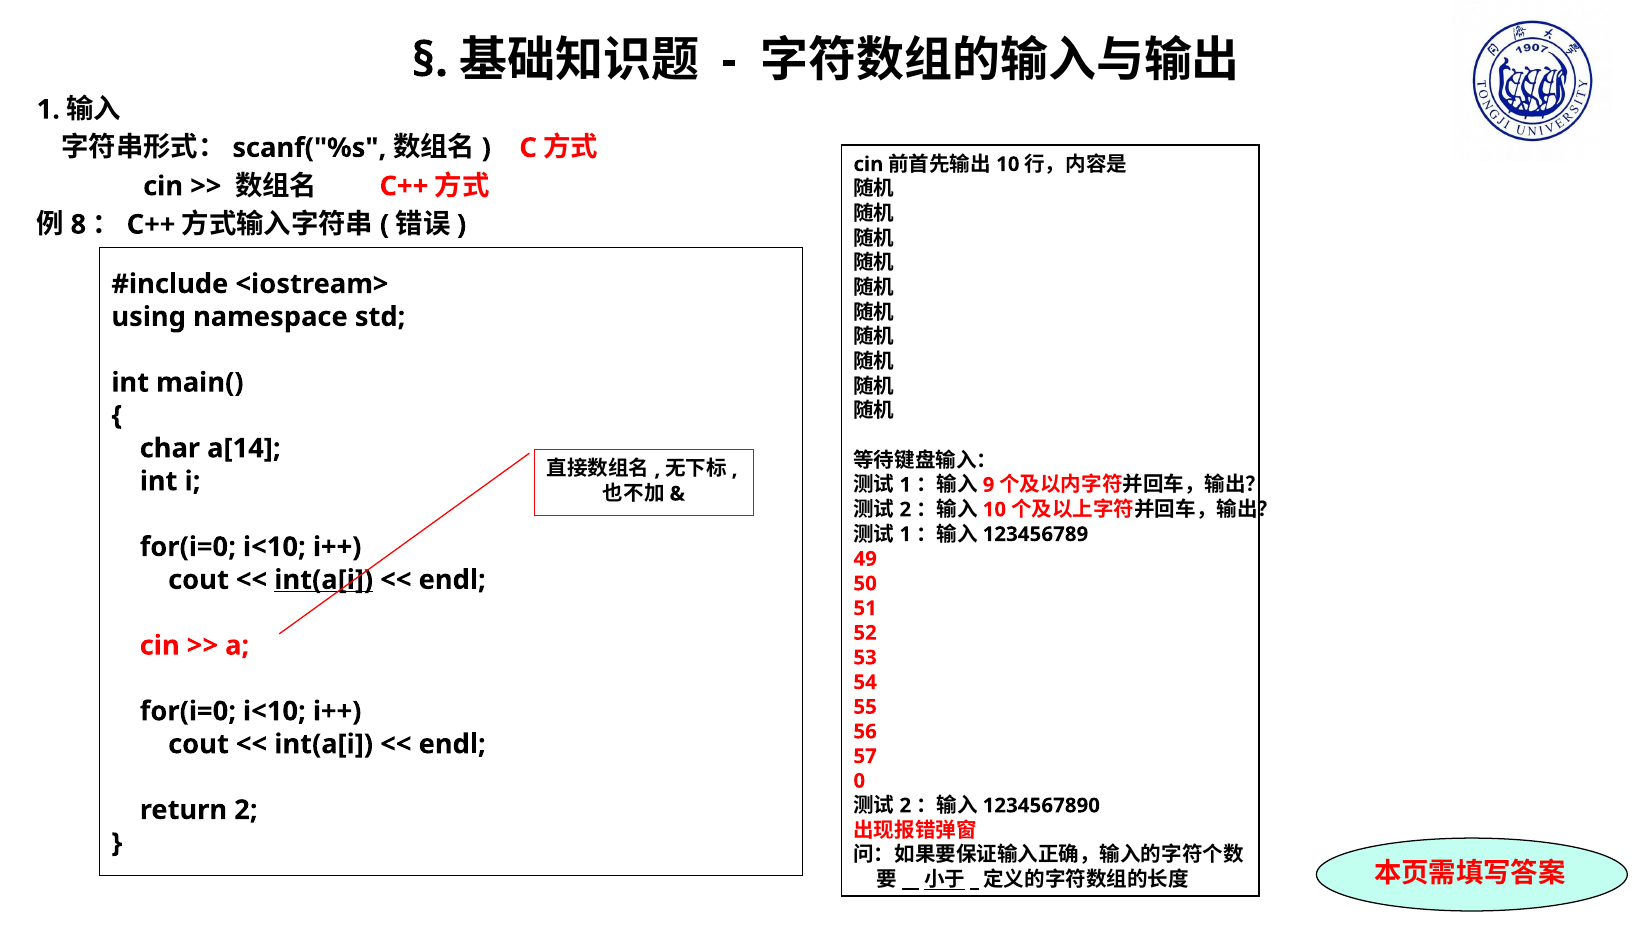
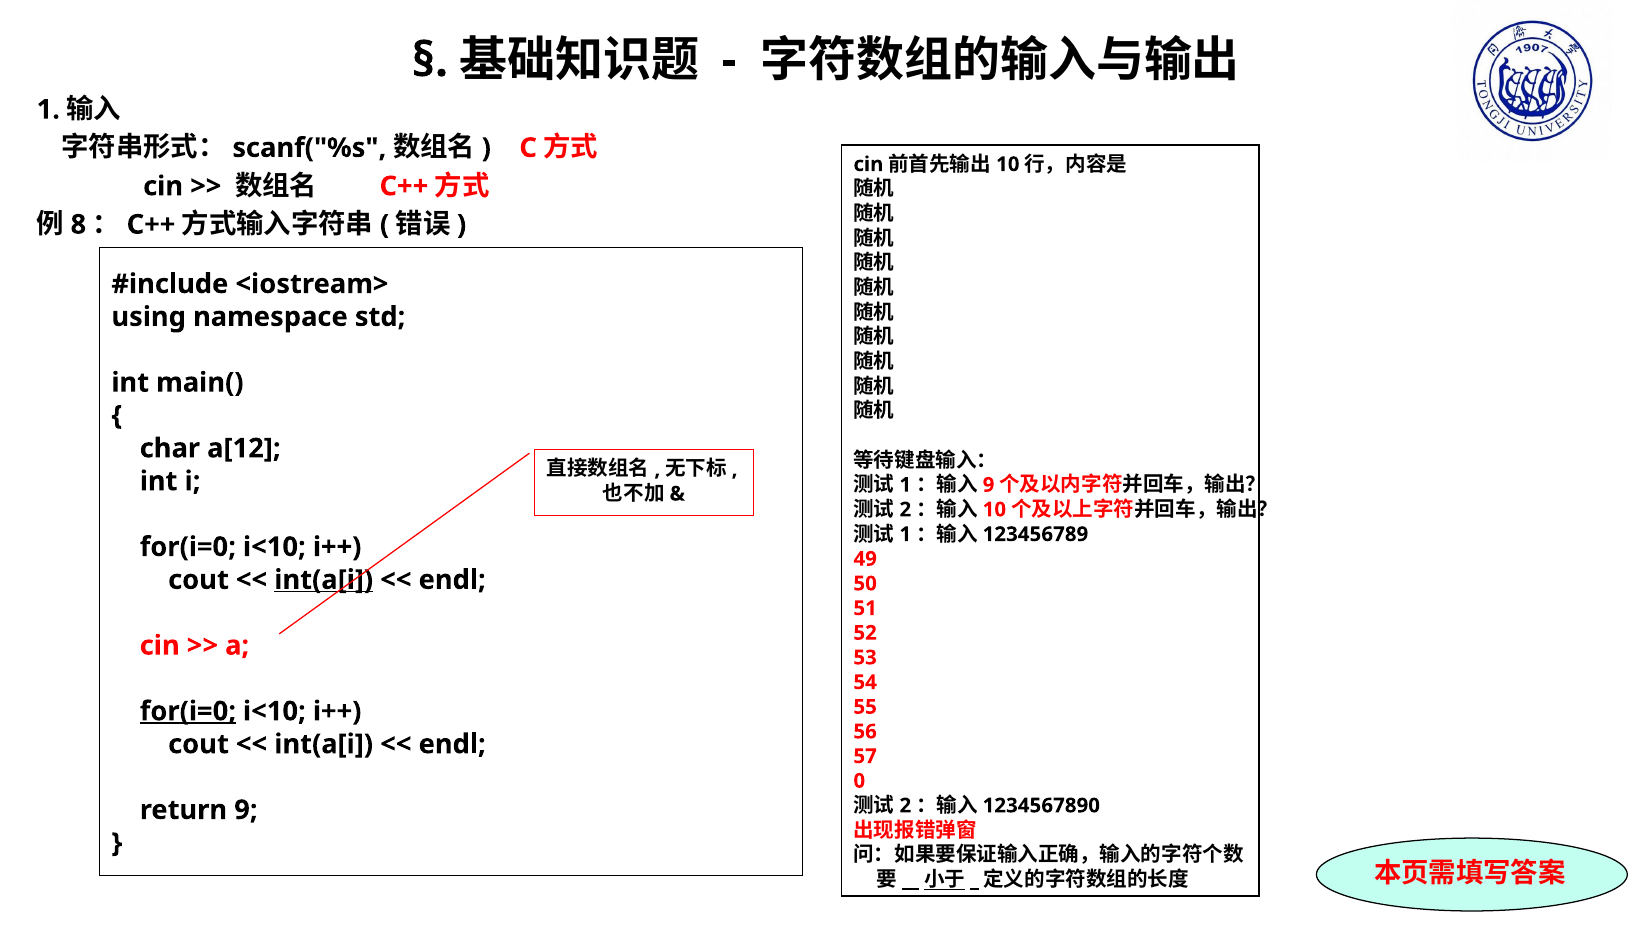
a[14: a[14 -> a[12
for(i=0 at (188, 712) underline: none -> present
return 2: 2 -> 9
